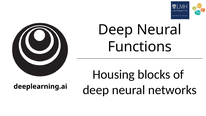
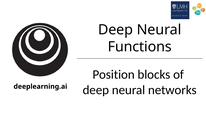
Housing: Housing -> Position
